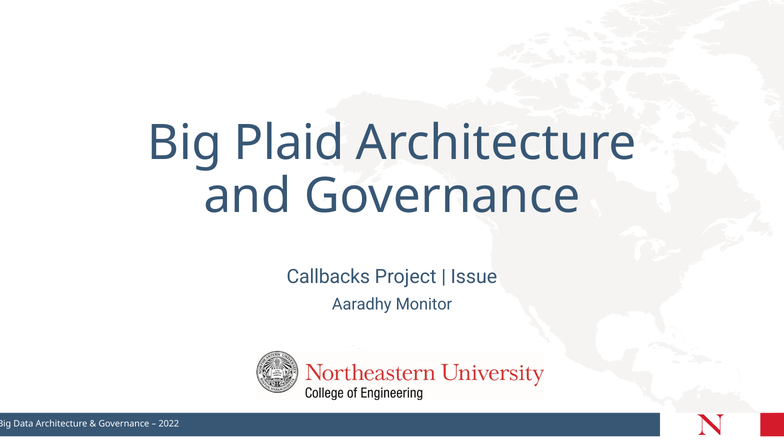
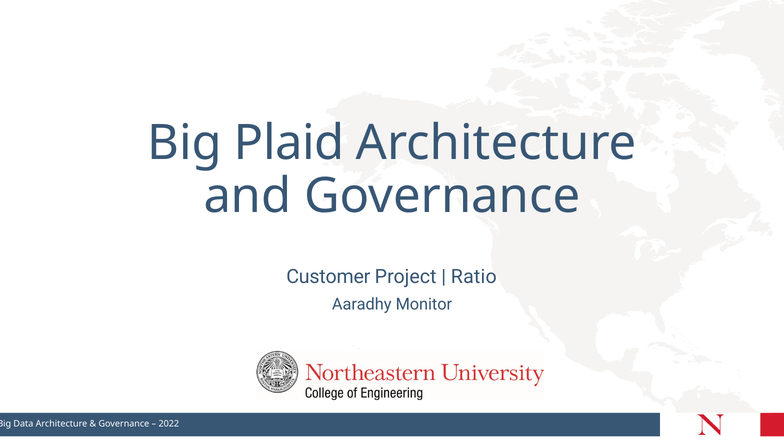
Callbacks: Callbacks -> Customer
Issue: Issue -> Ratio
